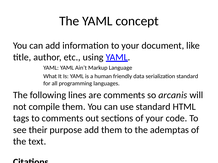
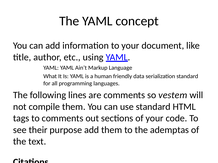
arcanis: arcanis -> vestem
